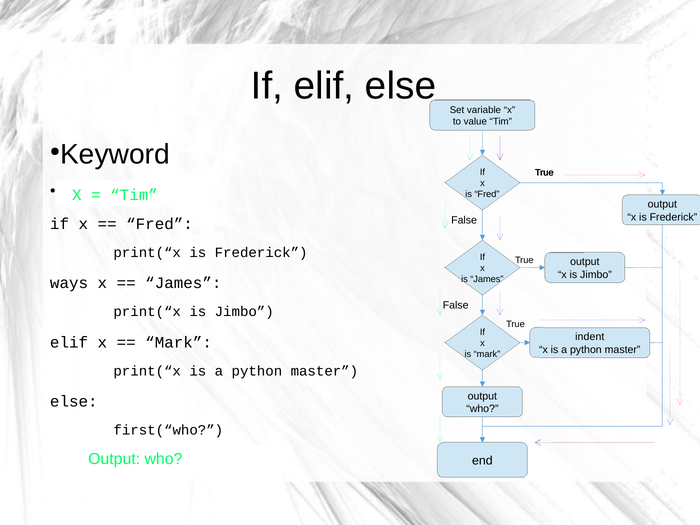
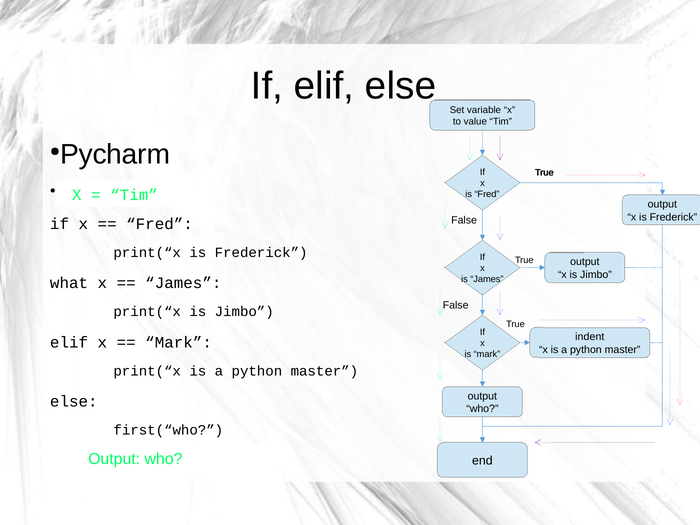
Keyword: Keyword -> Pycharm
ways: ways -> what
